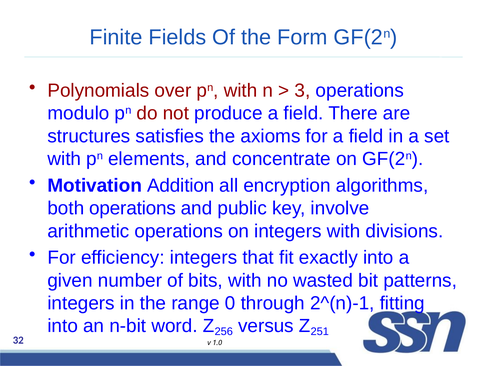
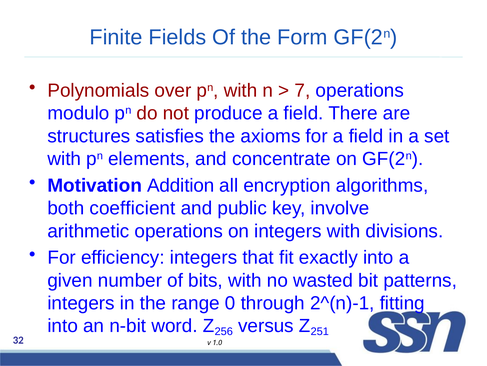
3: 3 -> 7
both operations: operations -> coefficient
